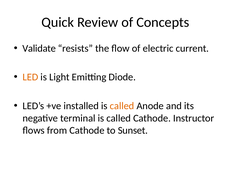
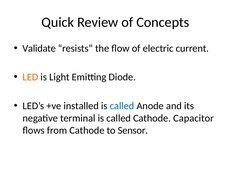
called at (122, 106) colour: orange -> blue
Instructor: Instructor -> Capacitor
Sunset: Sunset -> Sensor
